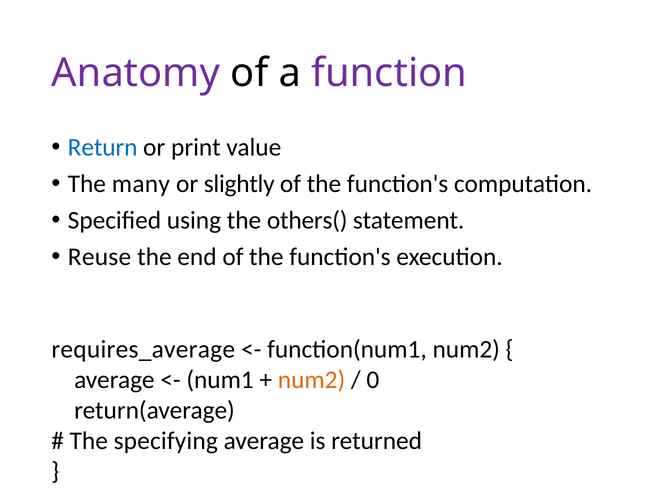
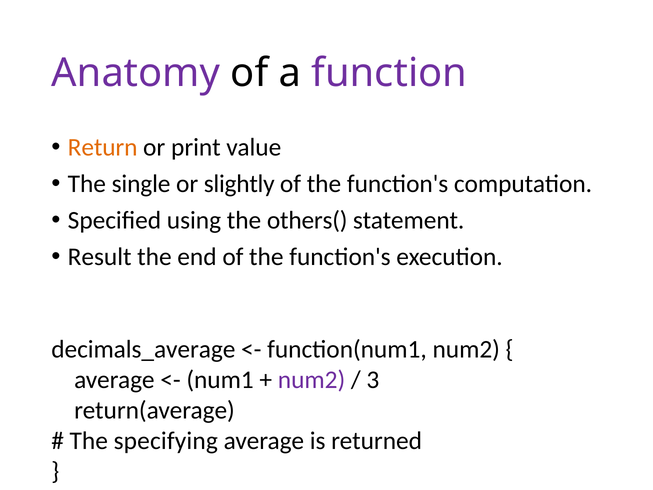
Return colour: blue -> orange
many: many -> single
Reuse: Reuse -> Result
requires_average: requires_average -> decimals_average
num2 at (312, 380) colour: orange -> purple
0: 0 -> 3
